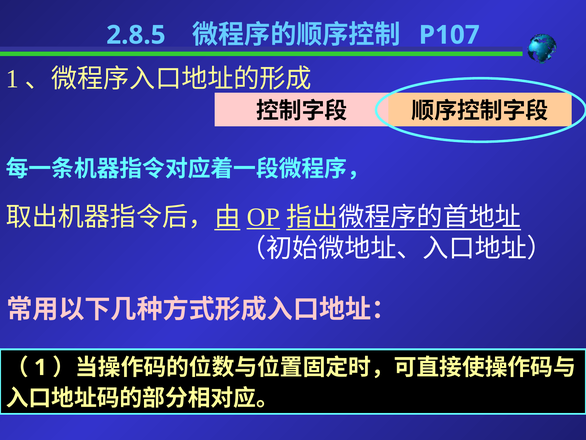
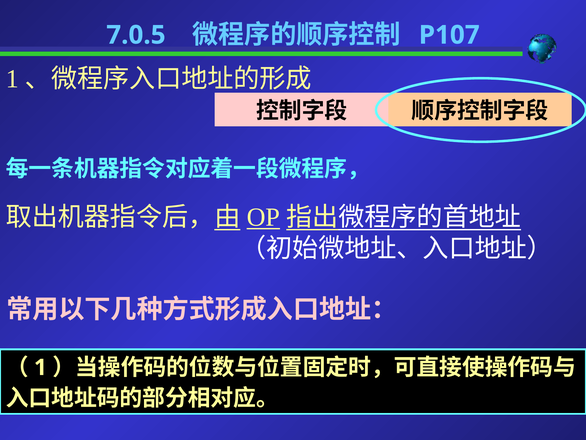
2.8.5: 2.8.5 -> 7.0.5
